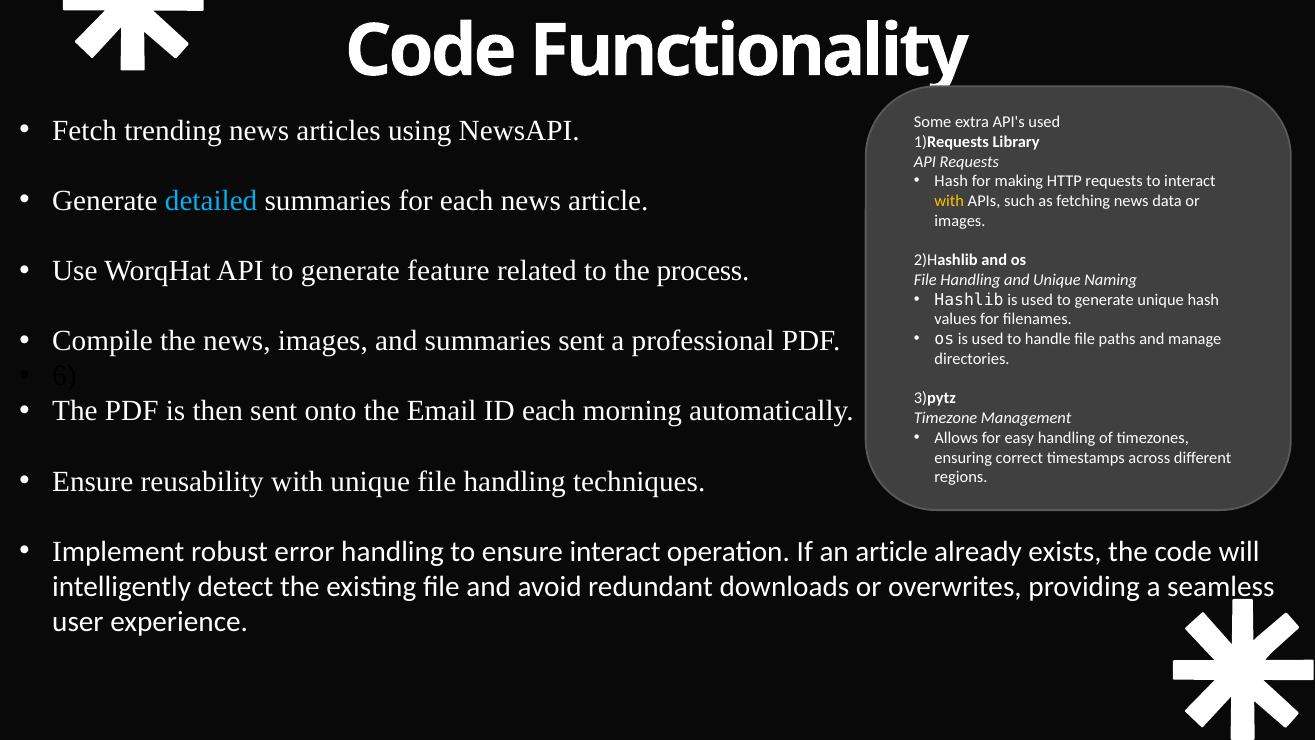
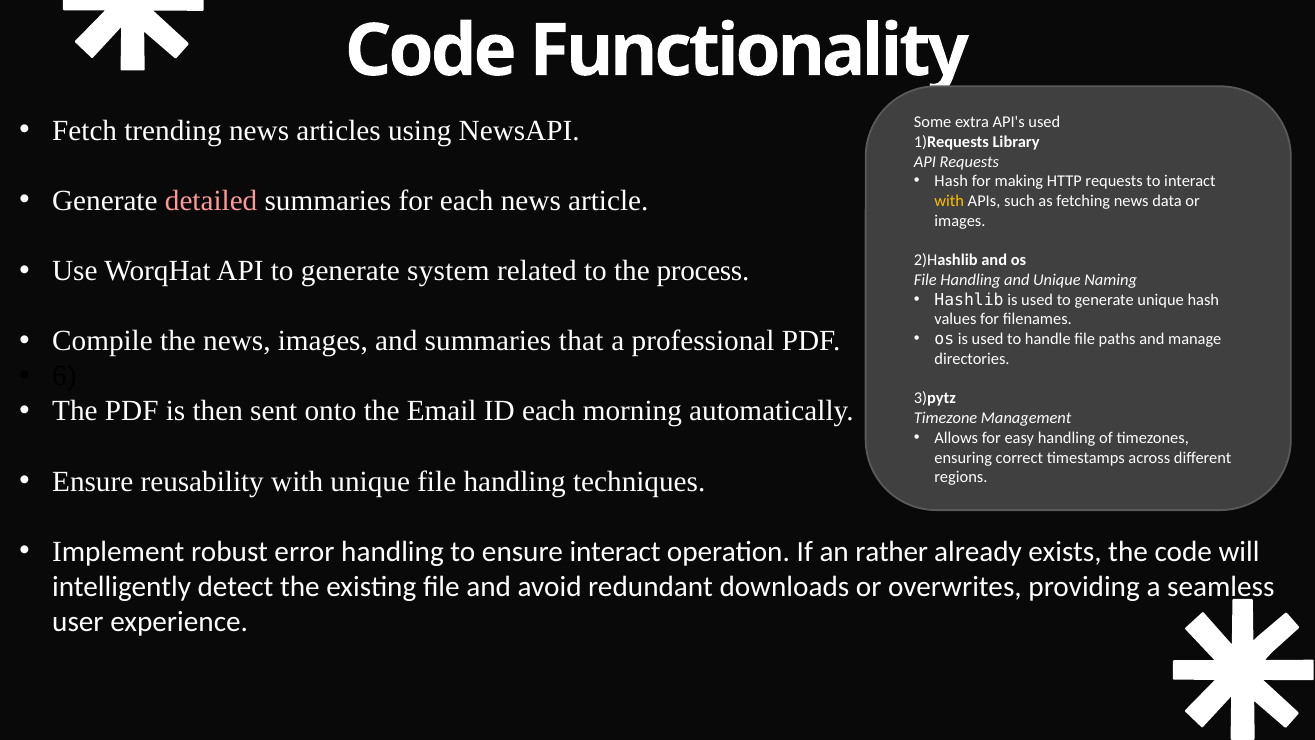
detailed colour: light blue -> pink
feature: feature -> system
summaries sent: sent -> that
an article: article -> rather
